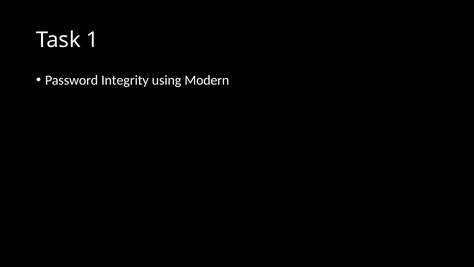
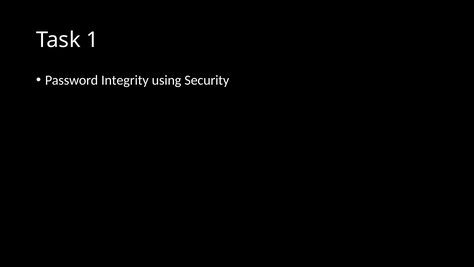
Modern: Modern -> Security
